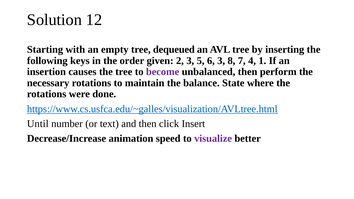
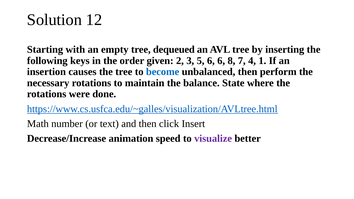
6 3: 3 -> 6
become colour: purple -> blue
Until: Until -> Math
